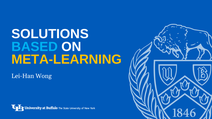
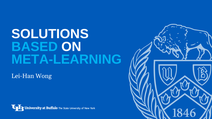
META-LEARNING colour: yellow -> light blue
